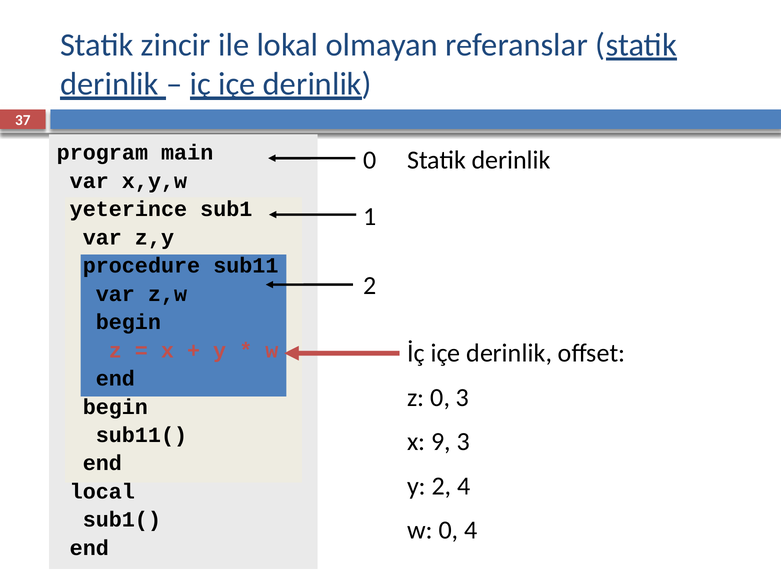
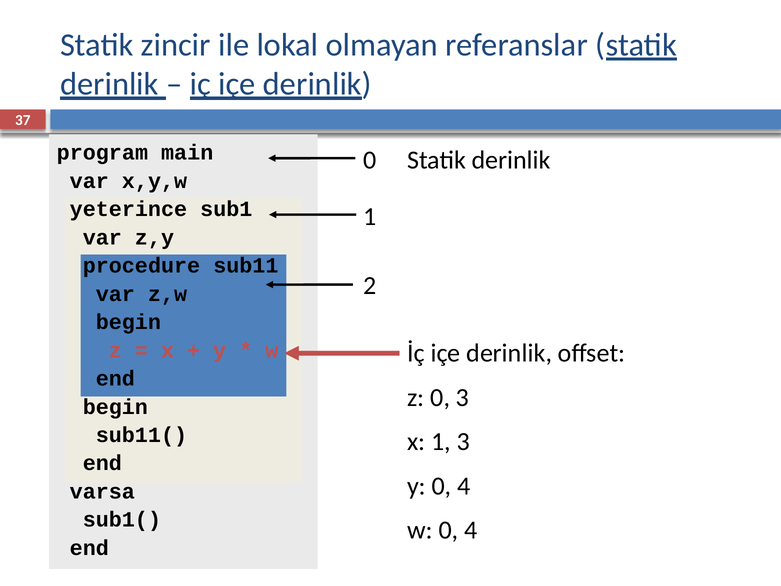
x 9: 9 -> 1
y 2: 2 -> 0
local: local -> varsa
